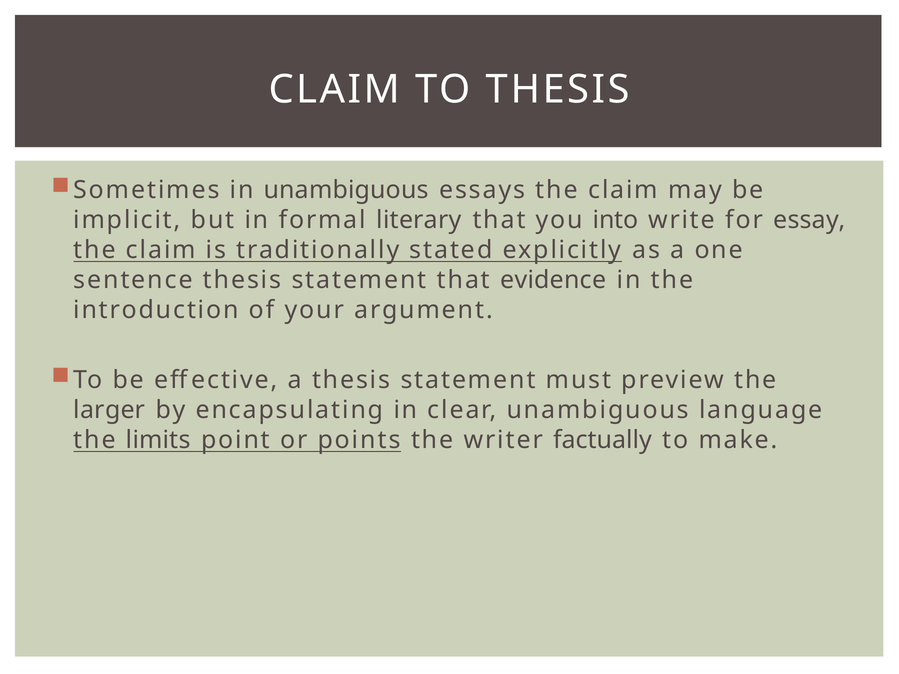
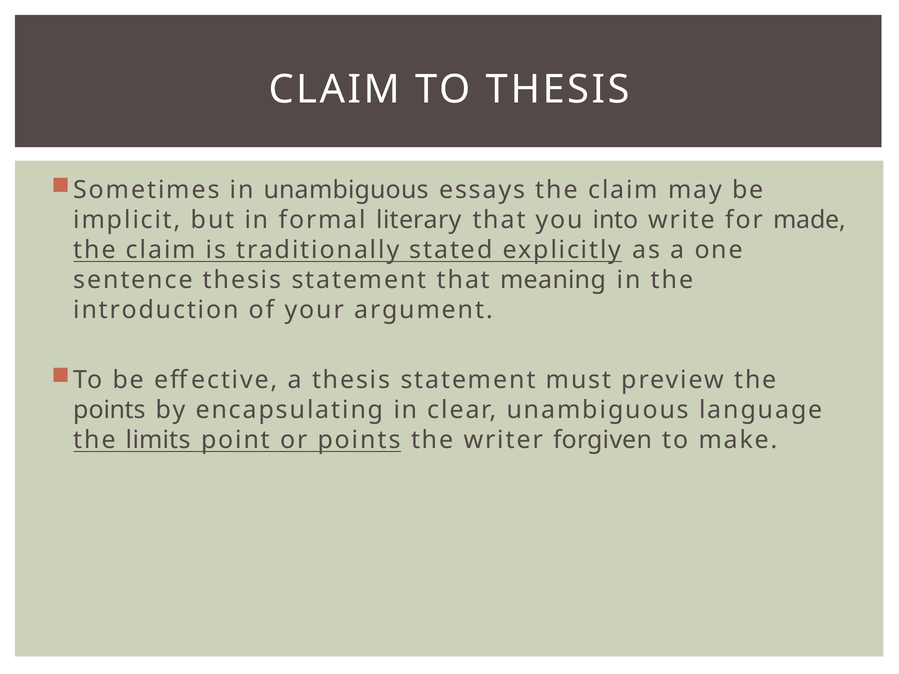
essay: essay -> made
evidence: evidence -> meaning
larger at (109, 410): larger -> points
factually: factually -> forgiven
